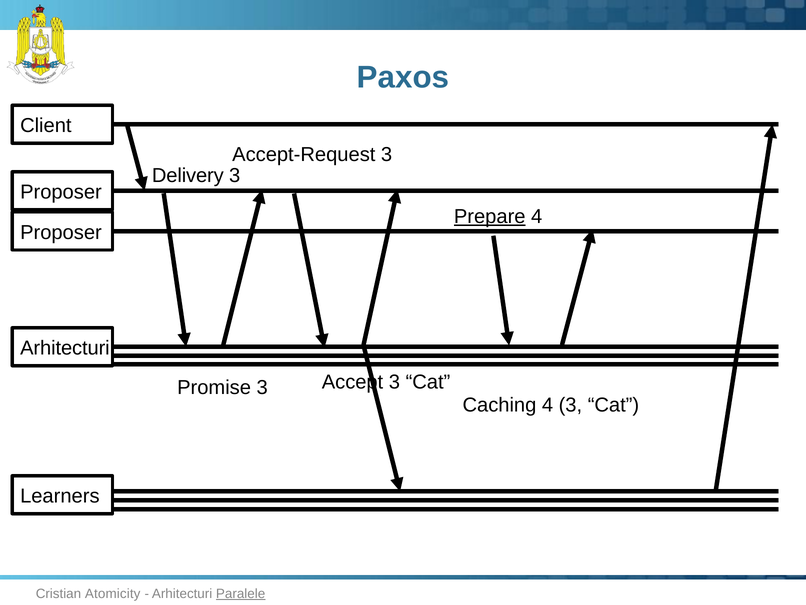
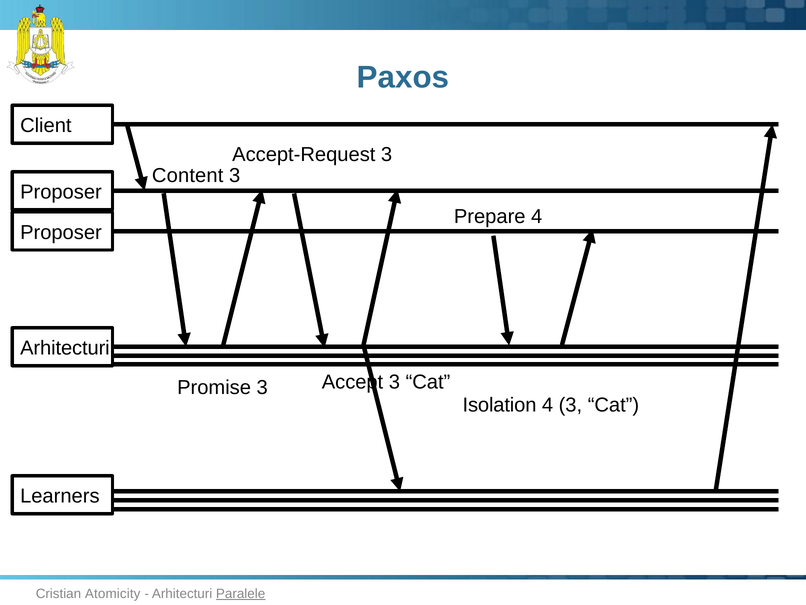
Delivery: Delivery -> Content
Prepare underline: present -> none
Caching: Caching -> Isolation
